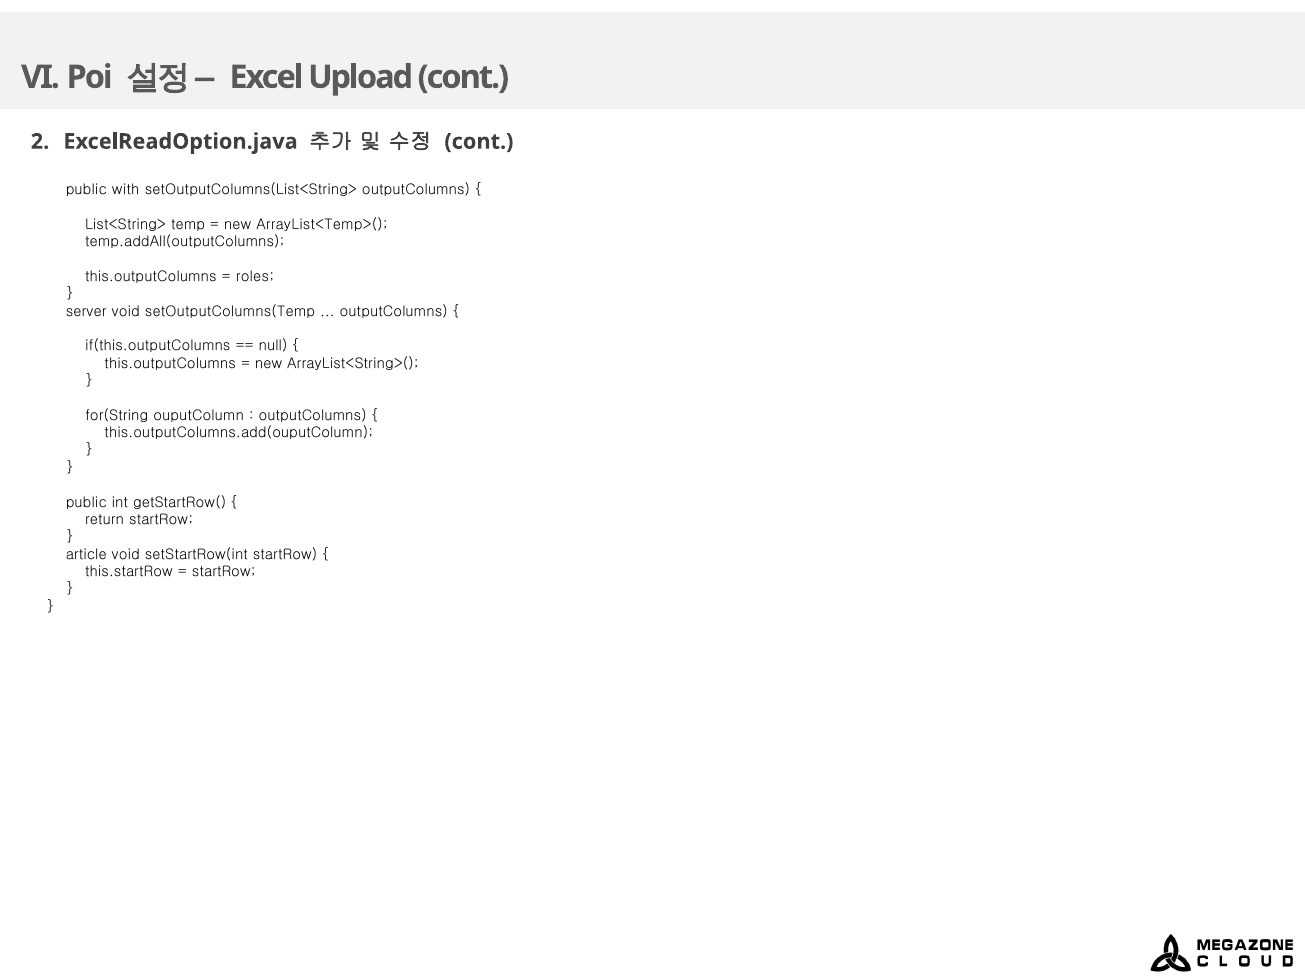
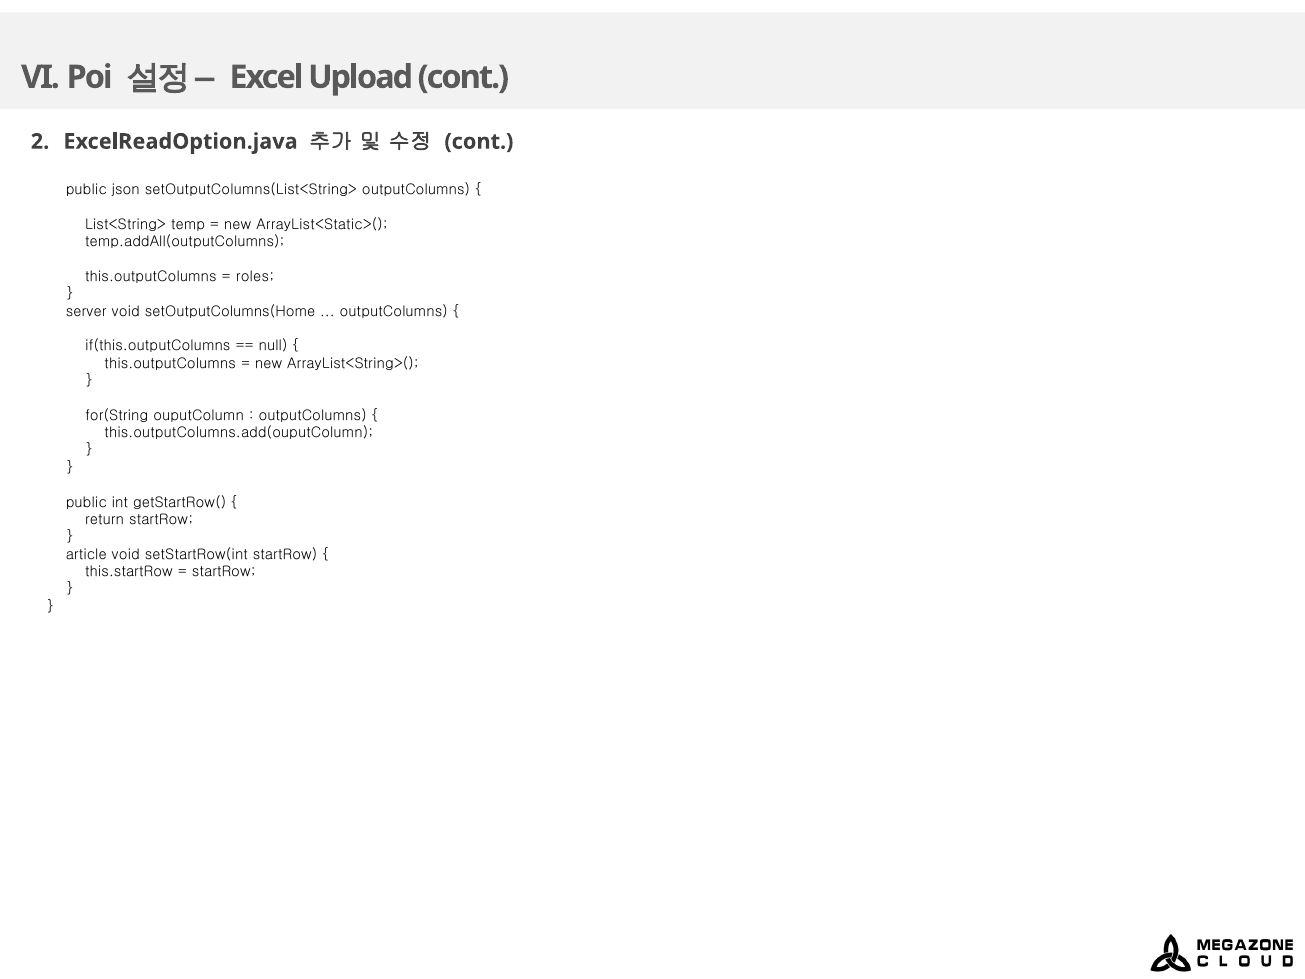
with: with -> json
ArrayList<Temp>(: ArrayList<Temp>( -> ArrayList<Static>(
setOutputColumns(Temp: setOutputColumns(Temp -> setOutputColumns(Home
